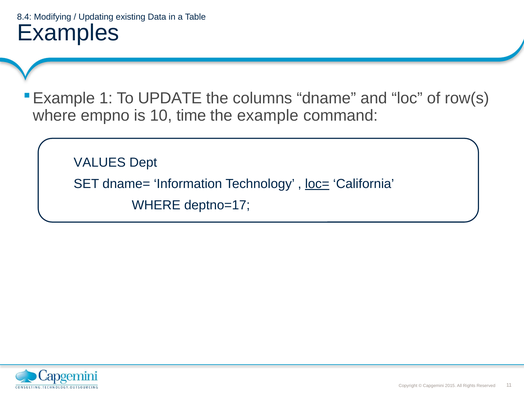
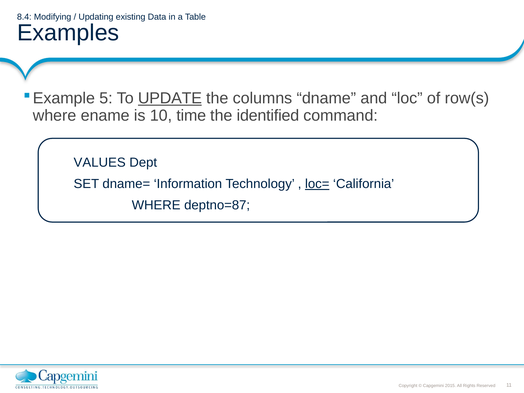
1: 1 -> 5
UPDATE underline: none -> present
empno: empno -> ename
example: example -> identified
deptno=17: deptno=17 -> deptno=87
